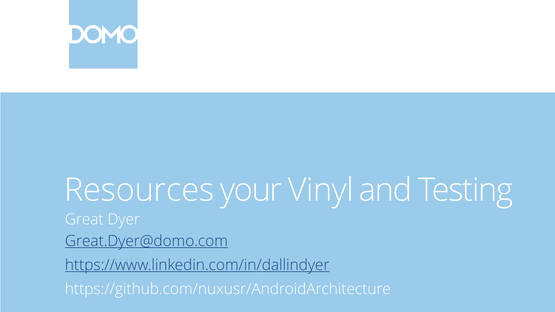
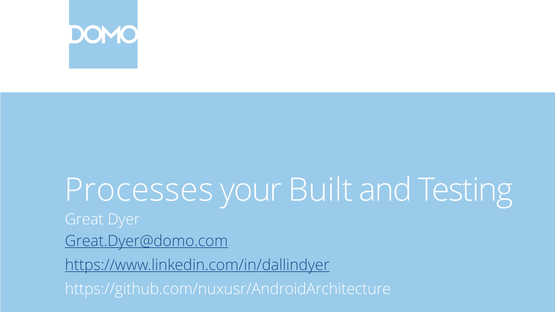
Resources: Resources -> Processes
Vinyl: Vinyl -> Built
